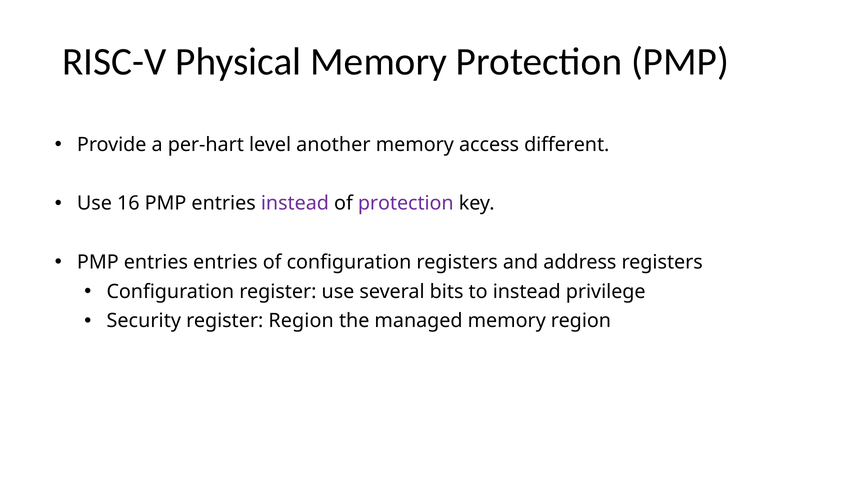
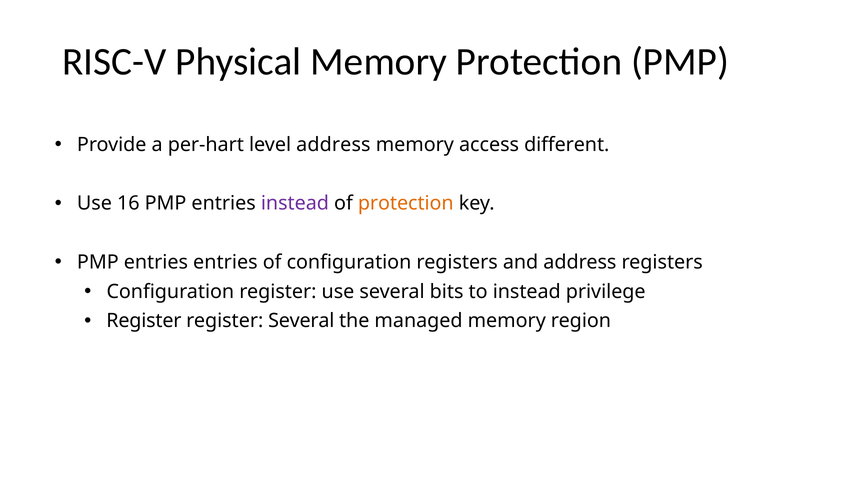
level another: another -> address
protection at (406, 203) colour: purple -> orange
Security at (144, 321): Security -> Register
register Region: Region -> Several
